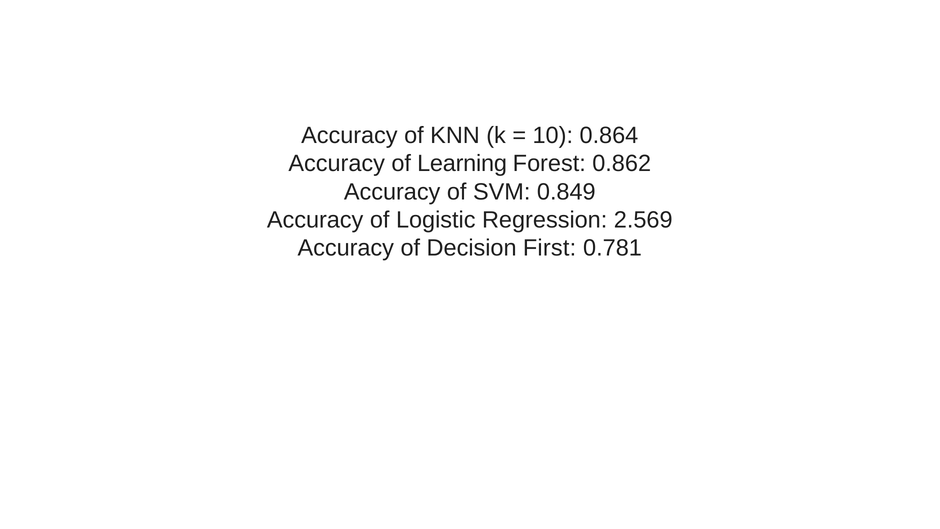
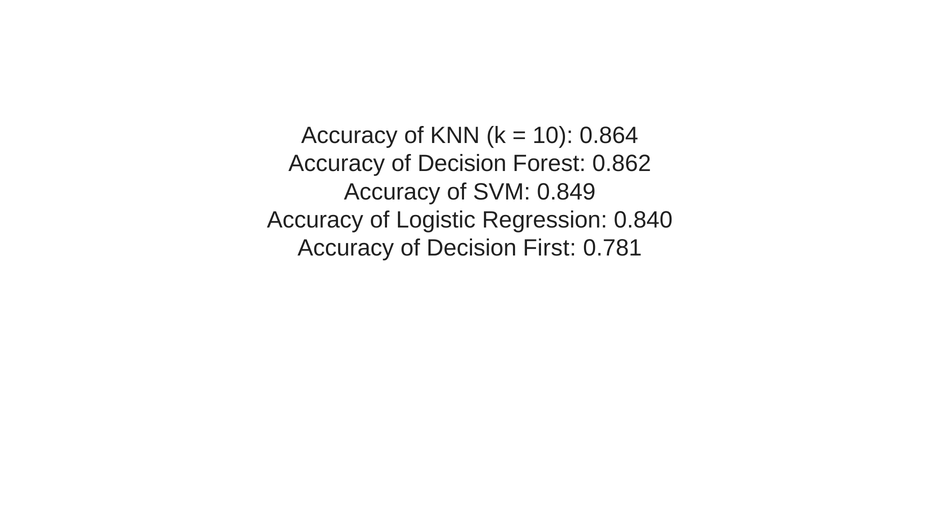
Learning at (462, 164): Learning -> Decision
2.569: 2.569 -> 0.840
